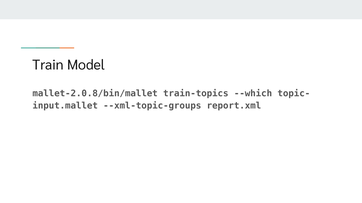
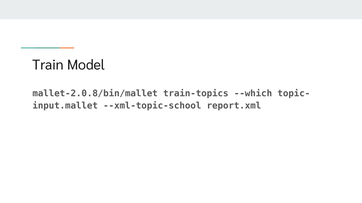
--xml-topic-groups: --xml-topic-groups -> --xml-topic-school
